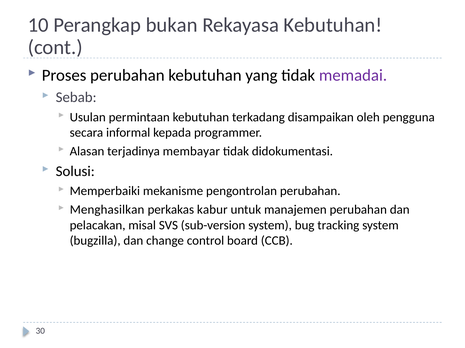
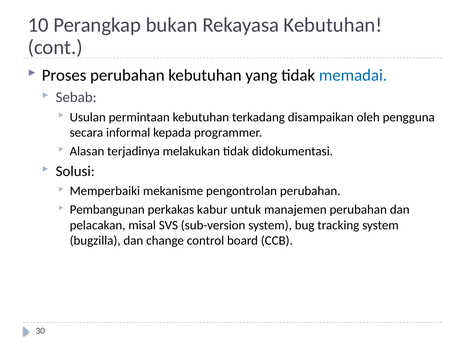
memadai colour: purple -> blue
membayar: membayar -> melakukan
Menghasilkan: Menghasilkan -> Pembangunan
